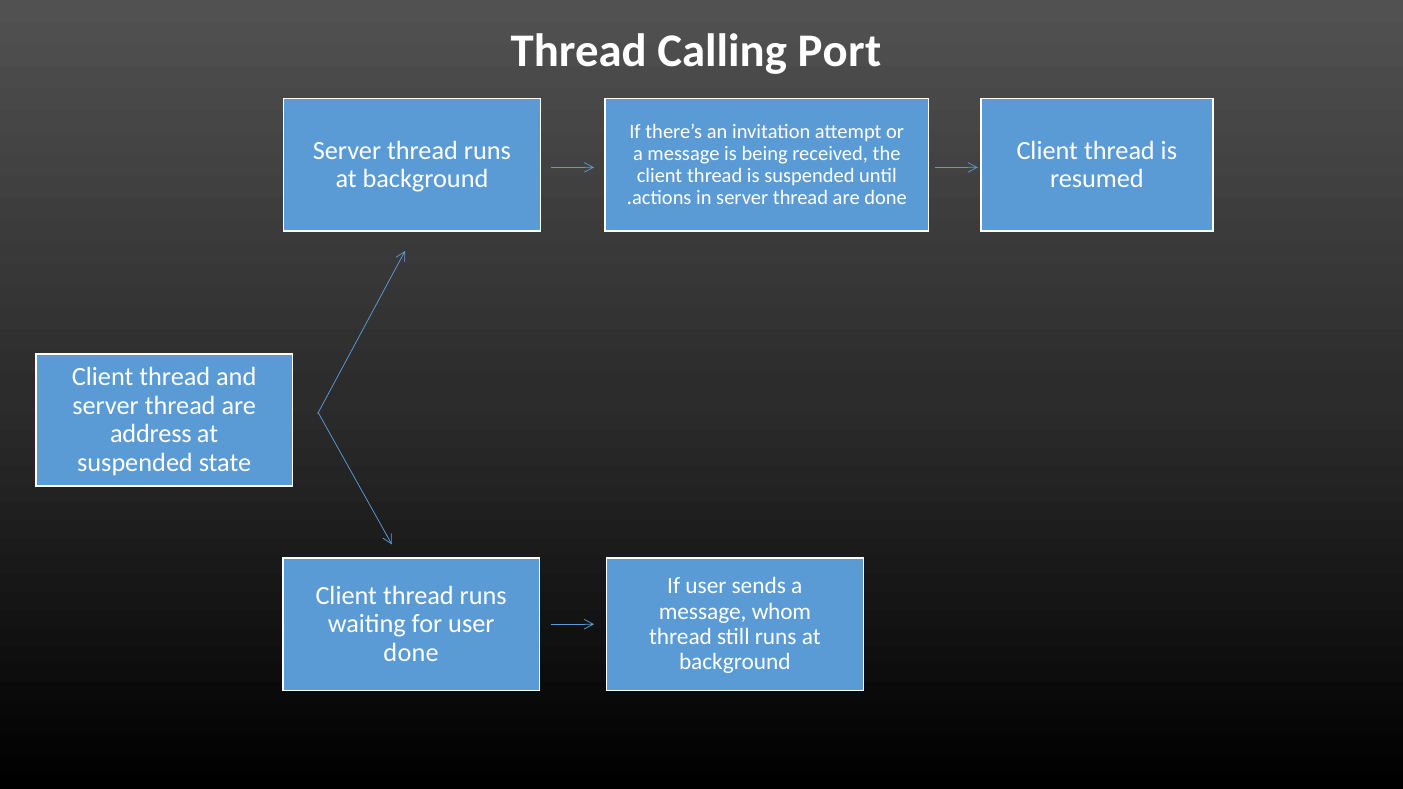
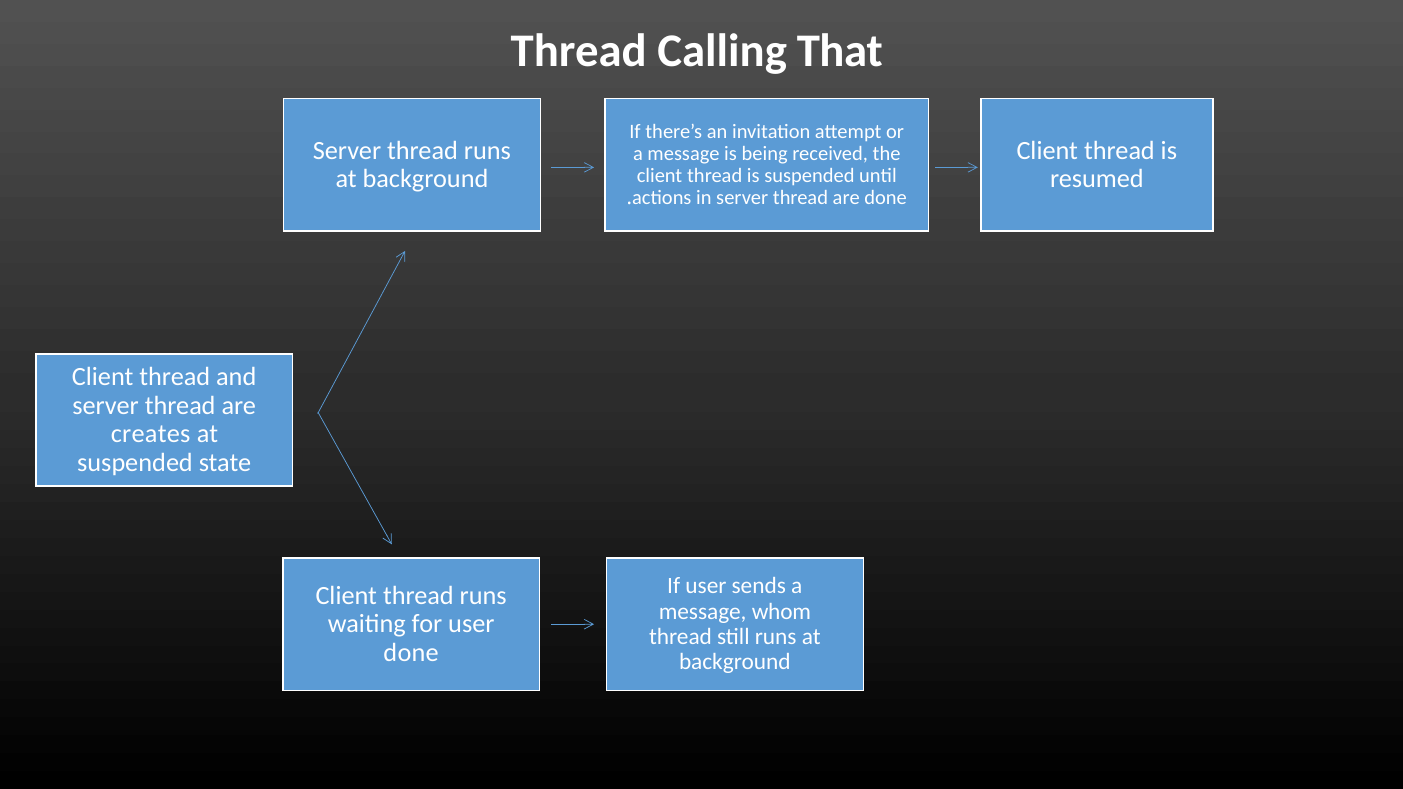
Port: Port -> That
address: address -> creates
